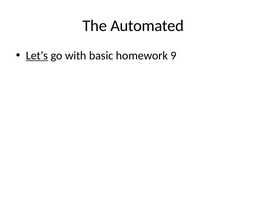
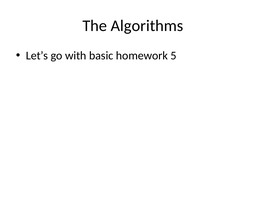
Automated: Automated -> Algorithms
Let’s underline: present -> none
9: 9 -> 5
